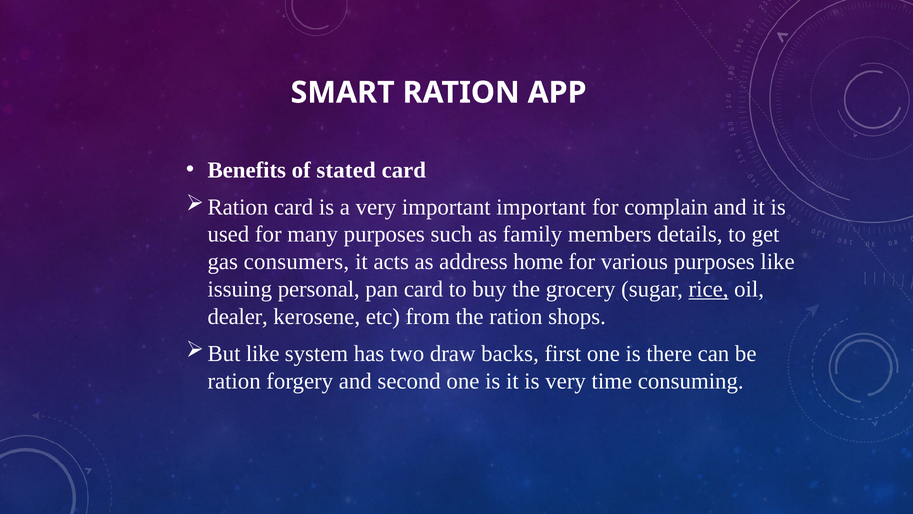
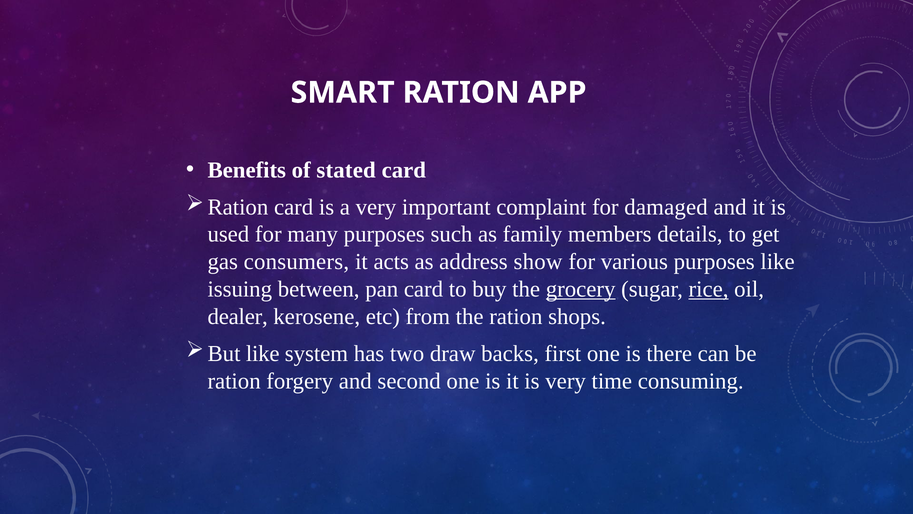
important important: important -> complaint
complain: complain -> damaged
home: home -> show
personal: personal -> between
grocery underline: none -> present
